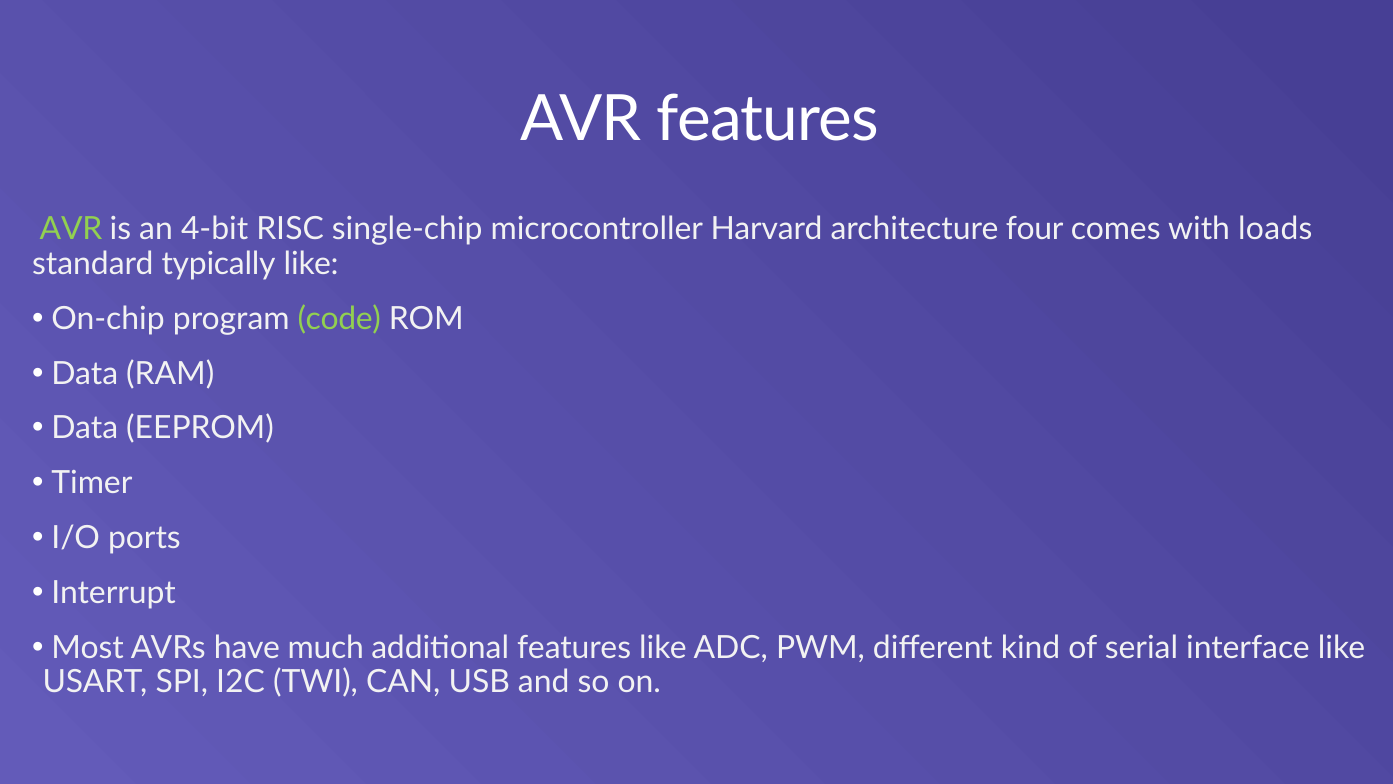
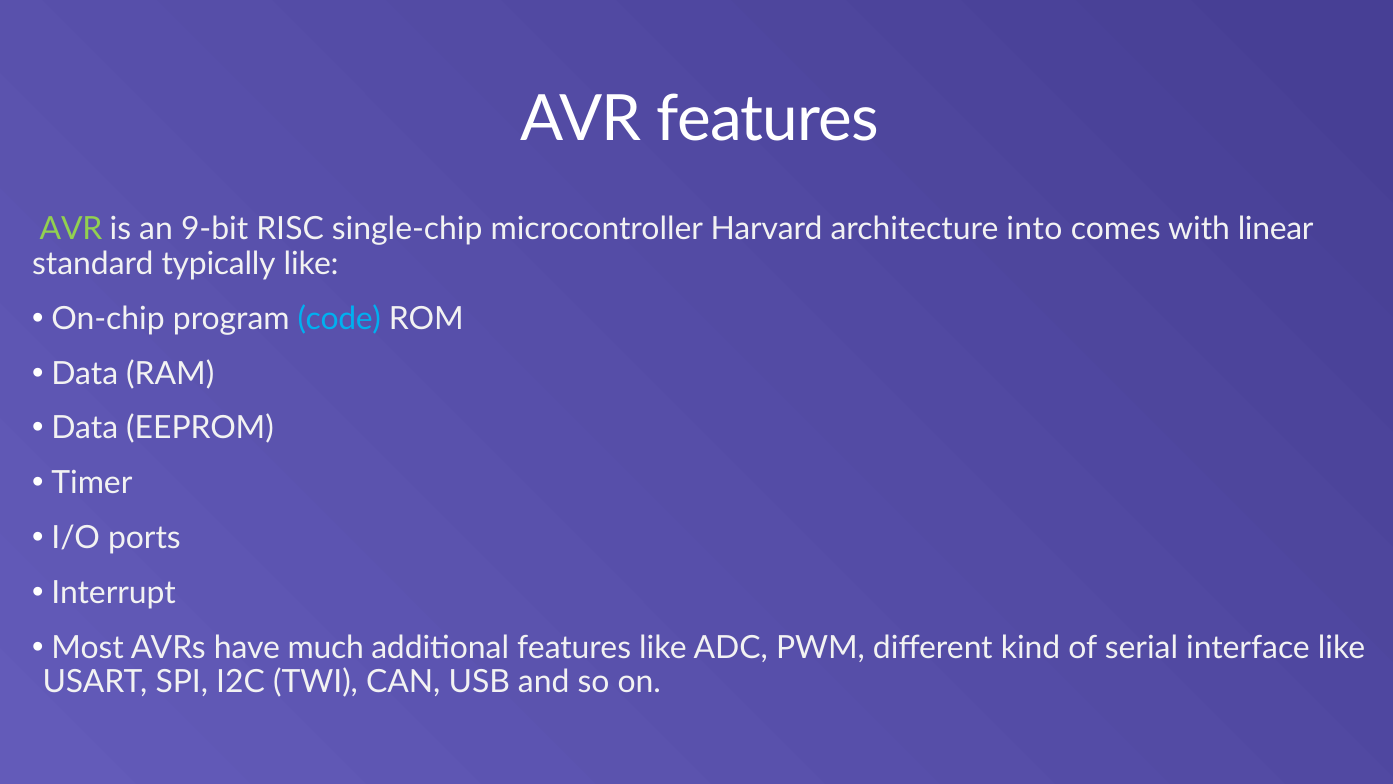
4-bit: 4-bit -> 9-bit
four: four -> into
loads: loads -> linear
code colour: light green -> light blue
